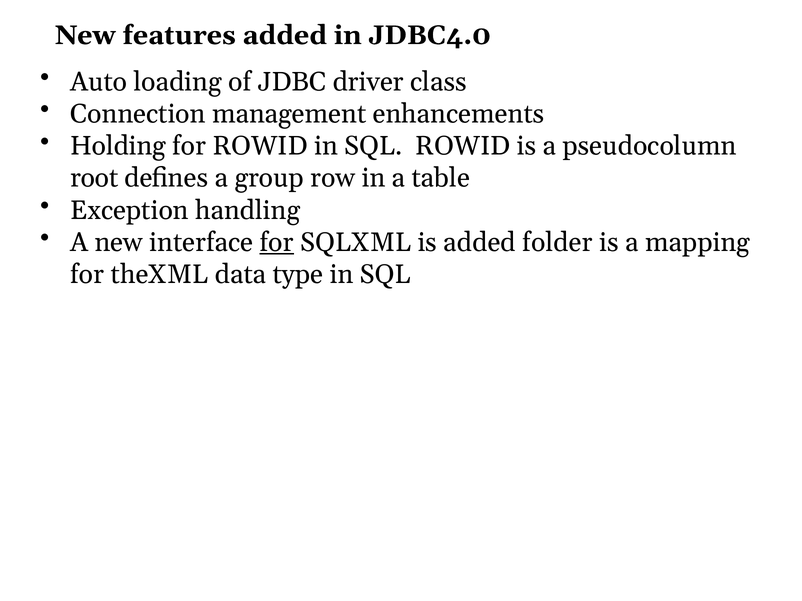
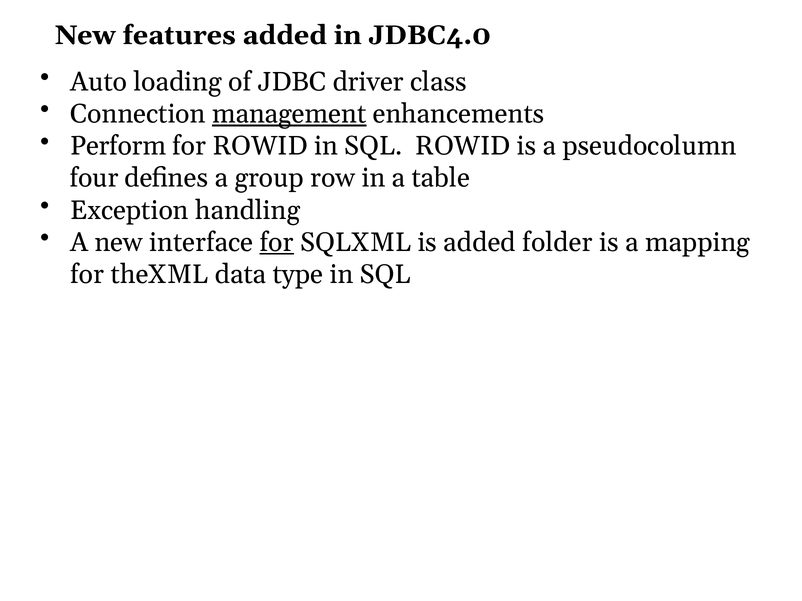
management underline: none -> present
Holding: Holding -> Perform
root: root -> four
